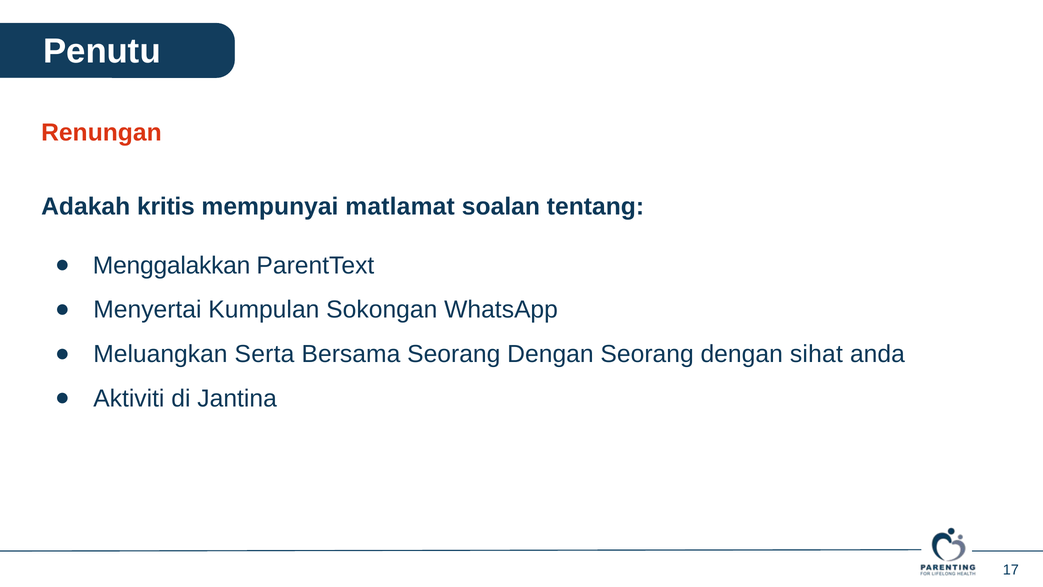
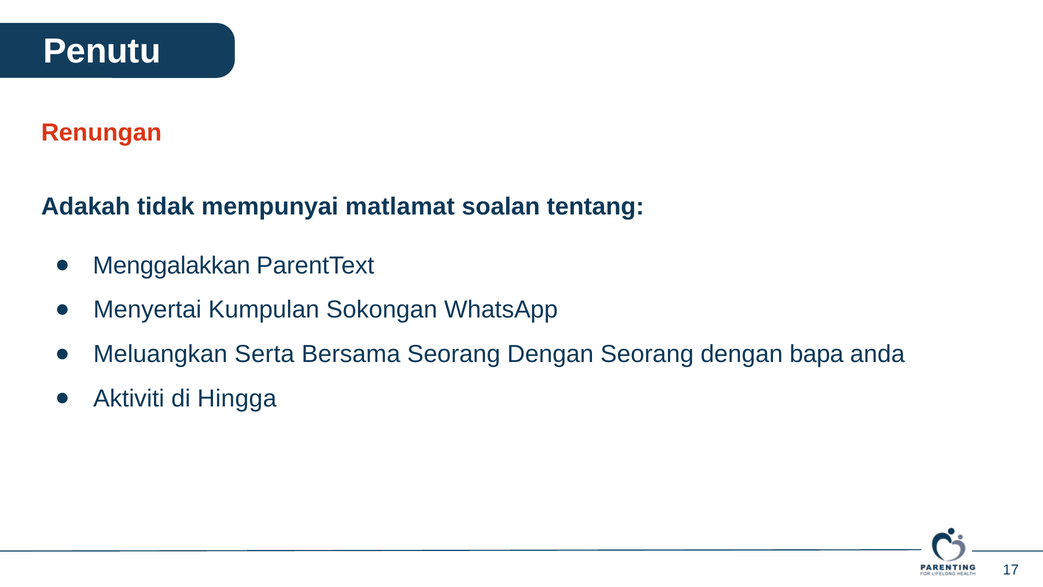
kritis: kritis -> tidak
sihat: sihat -> bapa
Jantina: Jantina -> Hingga
